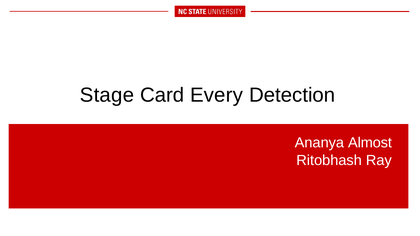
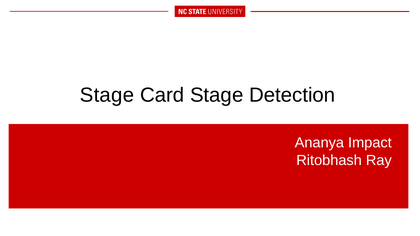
Card Every: Every -> Stage
Almost: Almost -> Impact
